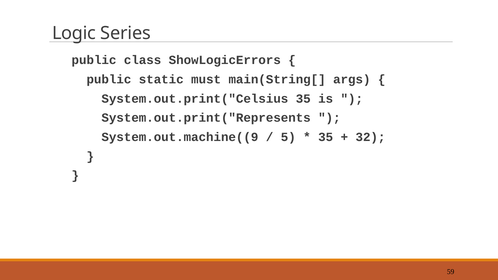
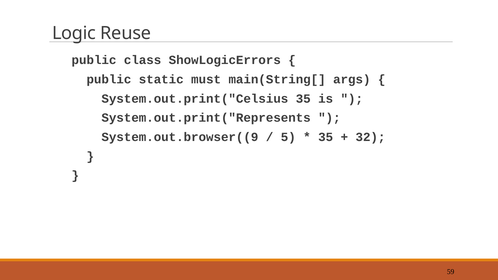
Series: Series -> Reuse
System.out.machine((9: System.out.machine((9 -> System.out.browser((9
